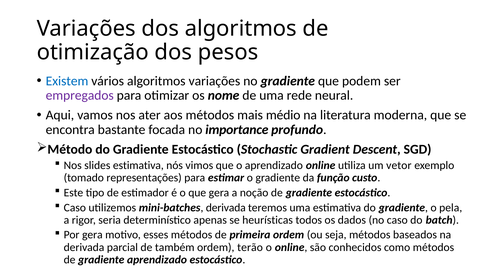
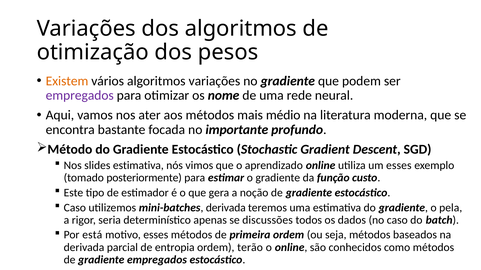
Existem colour: blue -> orange
importance: importance -> importante
um vetor: vetor -> esses
representações: representações -> posteriormente
heurísticas: heurísticas -> discussões
Por gera: gera -> está
também: também -> entropia
gradiente aprendizado: aprendizado -> empregados
